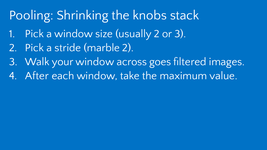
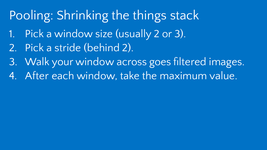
knobs: knobs -> things
marble: marble -> behind
